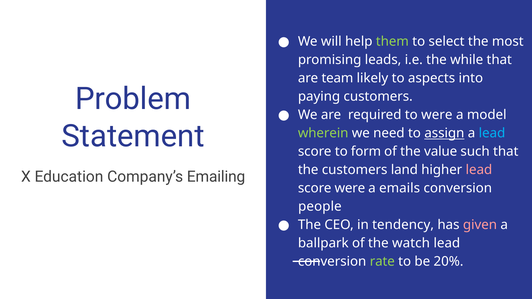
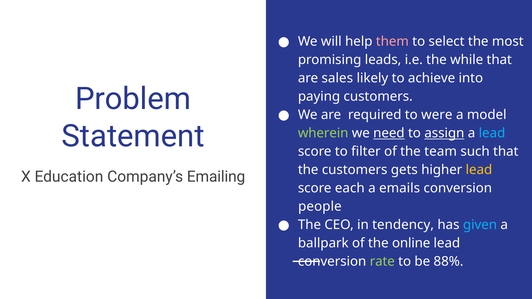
them colour: light green -> pink
team: team -> sales
aspects: aspects -> achieve
need underline: none -> present
form: form -> filter
value: value -> team
land: land -> gets
lead at (479, 170) colour: pink -> yellow
score were: were -> each
given colour: pink -> light blue
watch: watch -> online
20%: 20% -> 88%
